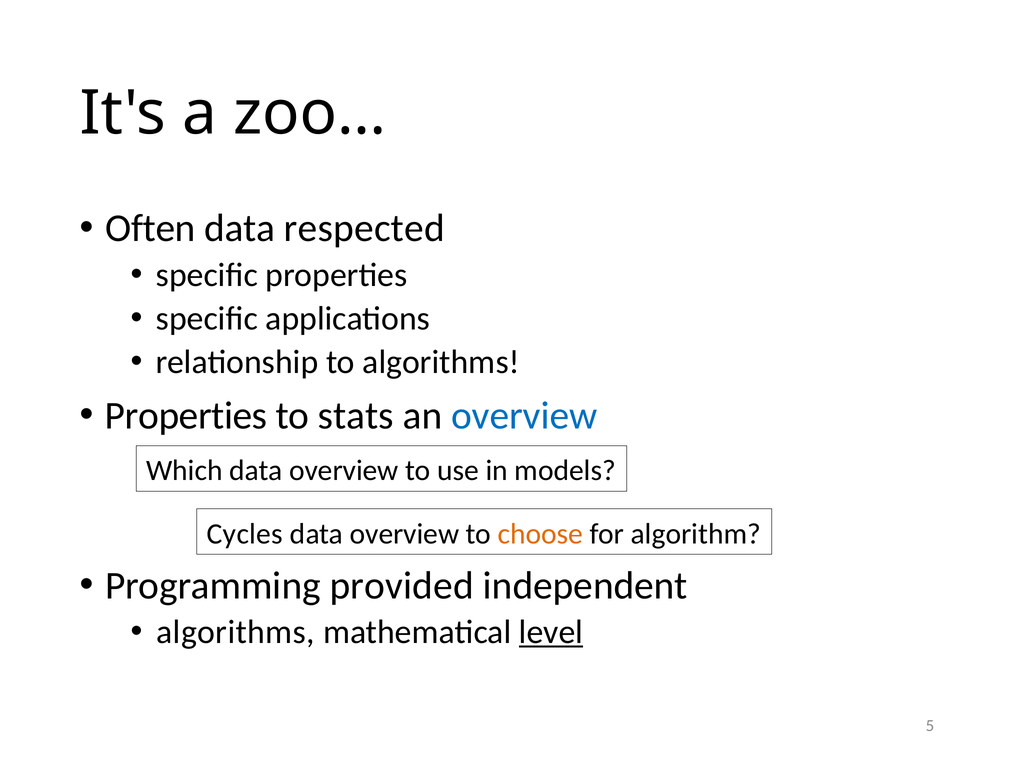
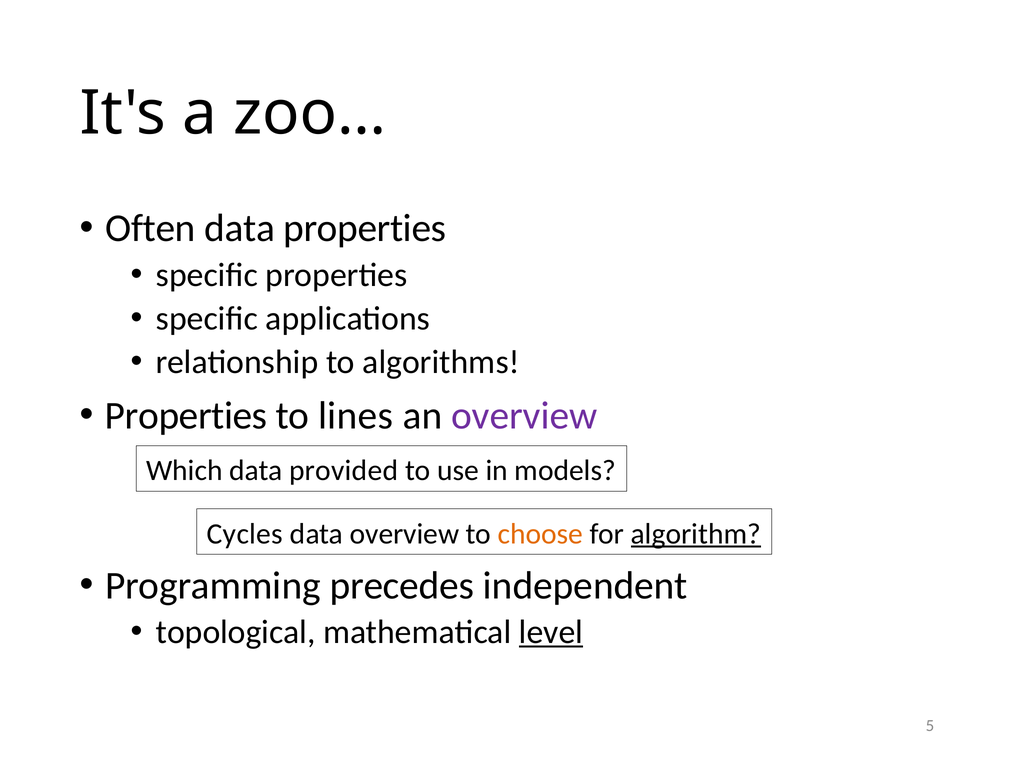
data respected: respected -> properties
stats: stats -> lines
overview at (524, 416) colour: blue -> purple
Which data overview: overview -> provided
algorithm underline: none -> present
provided: provided -> precedes
algorithms at (236, 632): algorithms -> topological
